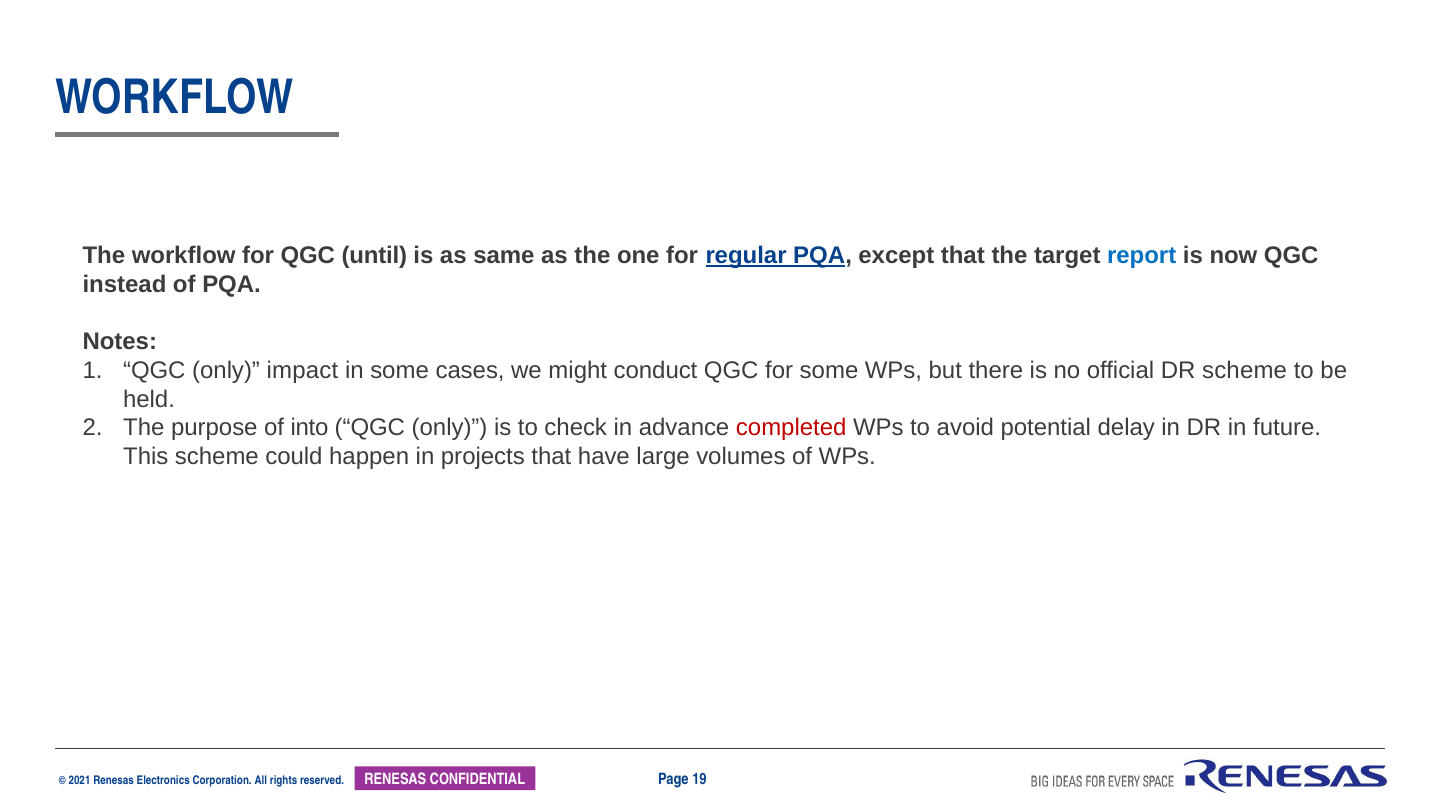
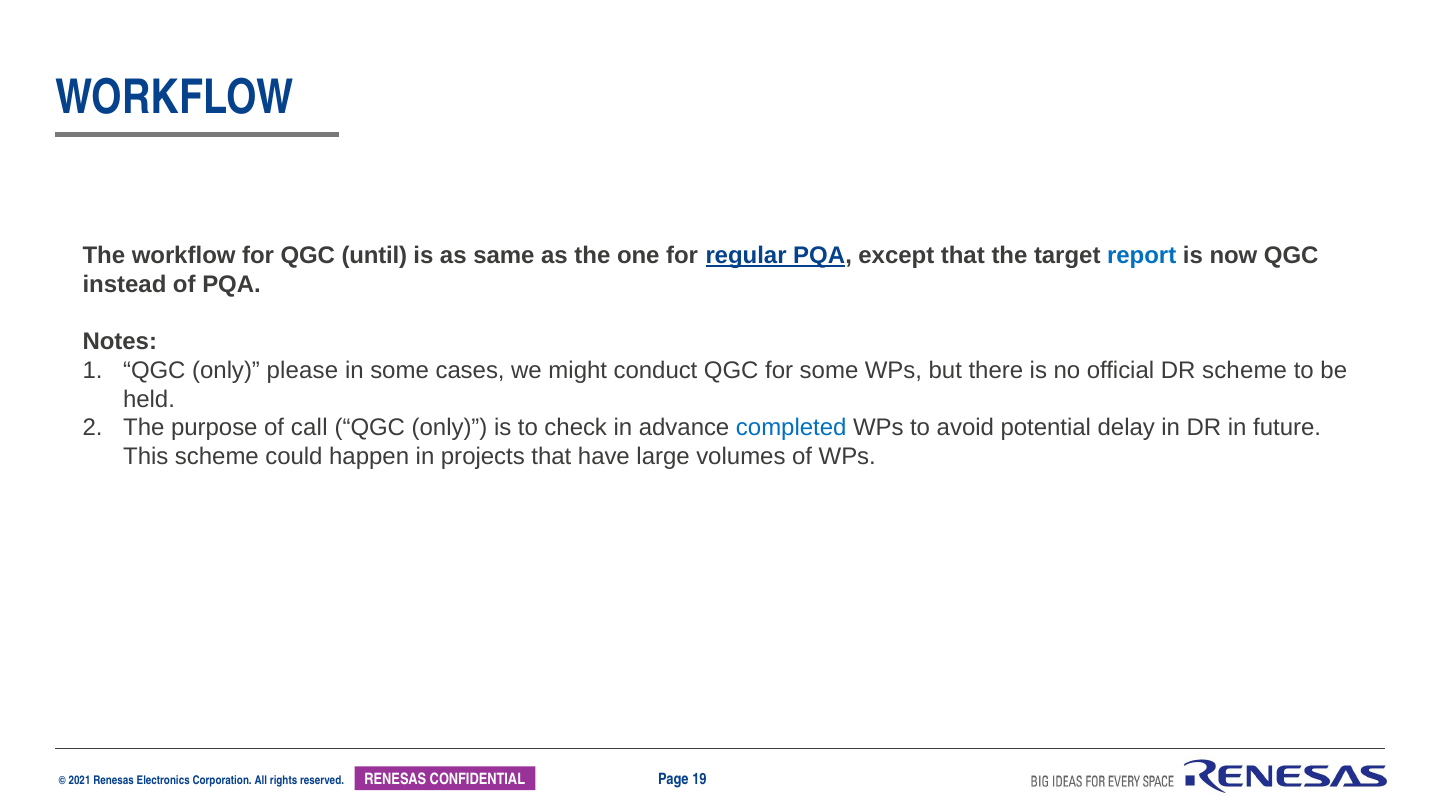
impact: impact -> please
into: into -> call
completed colour: red -> blue
